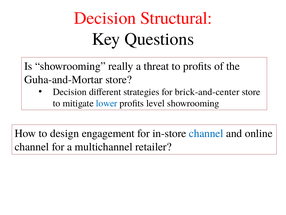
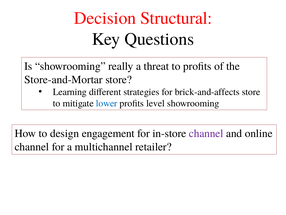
Guha-and-Mortar: Guha-and-Mortar -> Store-and-Mortar
Decision at (70, 92): Decision -> Learning
brick-and-center: brick-and-center -> brick-and-affects
channel at (206, 133) colour: blue -> purple
